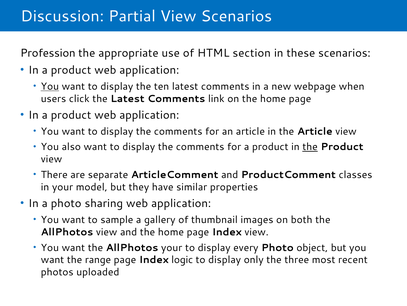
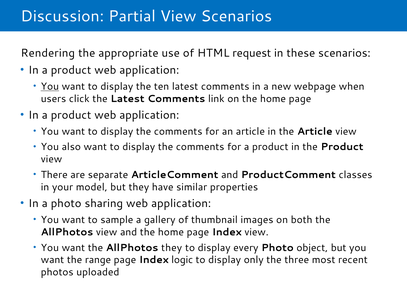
Profession: Profession -> Rendering
section: section -> request
the at (310, 147) underline: present -> none
AllPhotos your: your -> they
